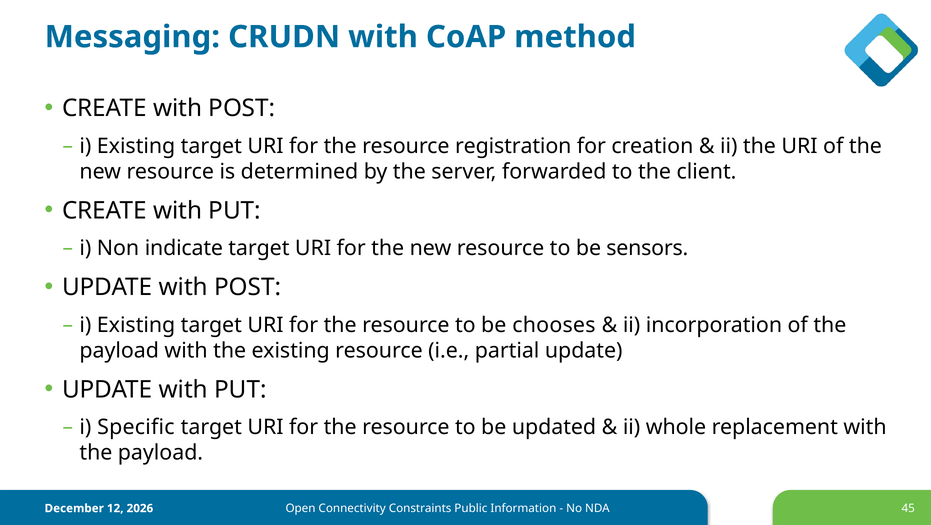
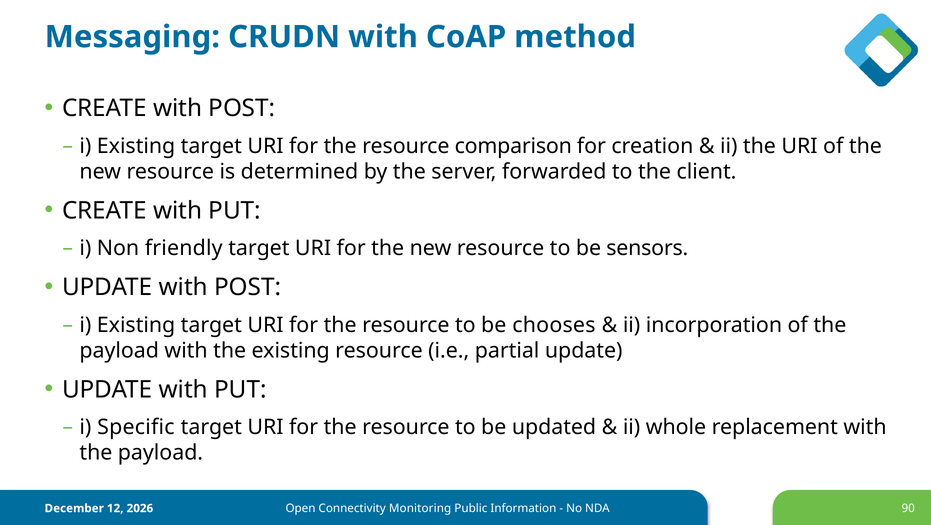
registration: registration -> comparison
indicate: indicate -> friendly
Constraints: Constraints -> Monitoring
45: 45 -> 90
